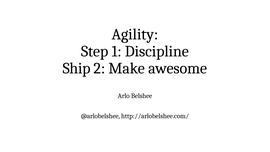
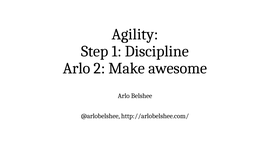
Ship at (77, 68): Ship -> Arlo
